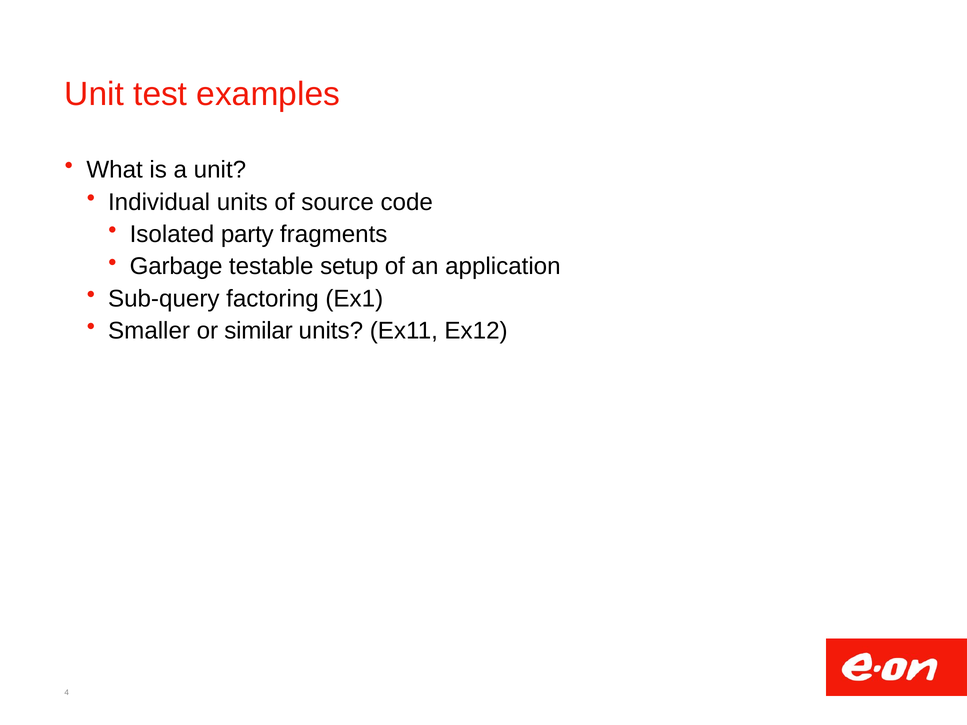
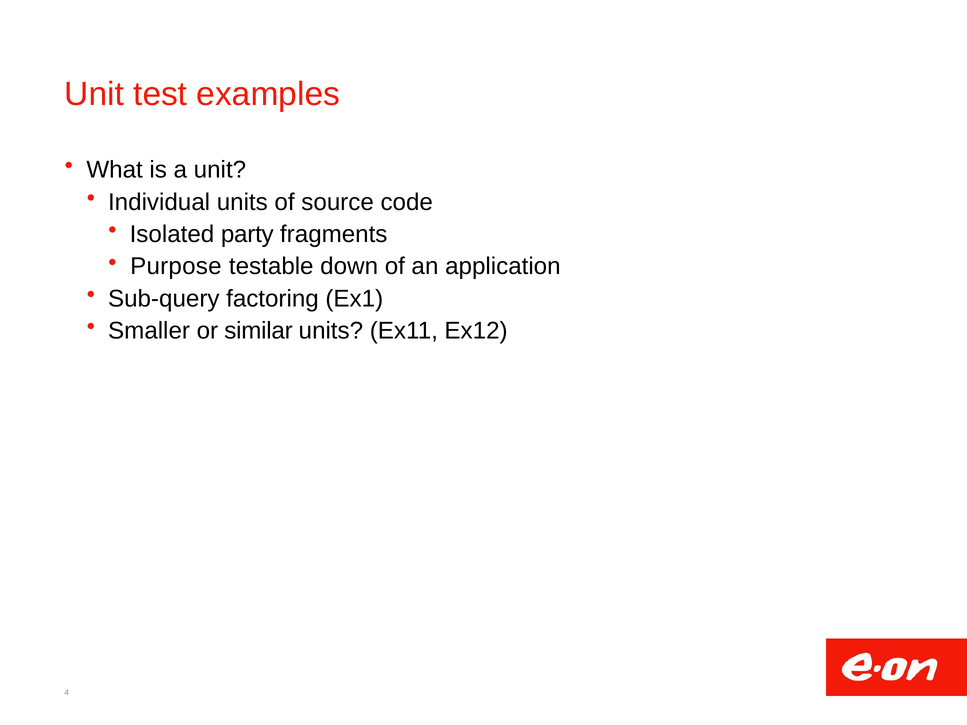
Garbage: Garbage -> Purpose
setup: setup -> down
